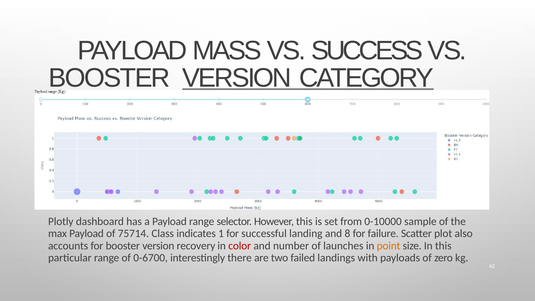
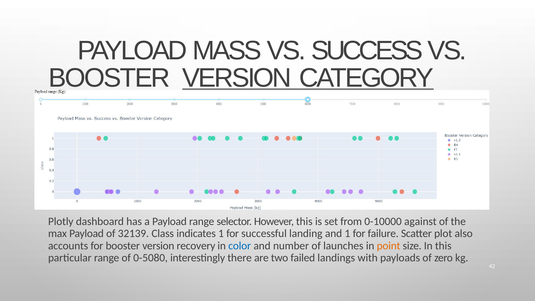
sample: sample -> against
75714: 75714 -> 32139
and 8: 8 -> 1
color colour: red -> blue
0-6700: 0-6700 -> 0-5080
